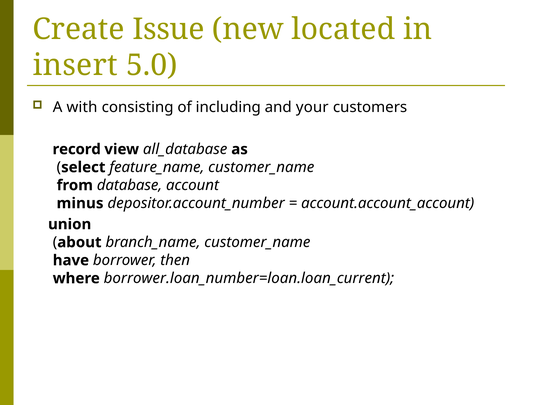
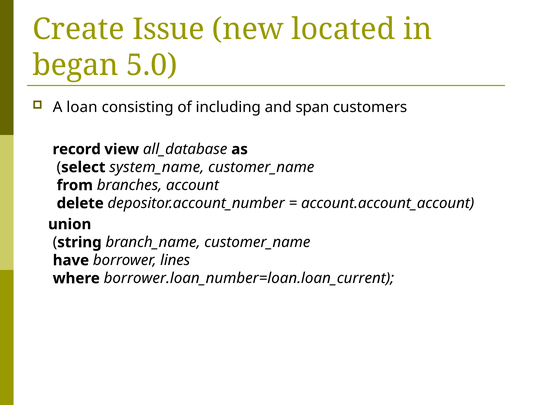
insert: insert -> began
with: with -> loan
your: your -> span
feature_name: feature_name -> system_name
database: database -> branches
minus: minus -> delete
about: about -> string
then: then -> lines
